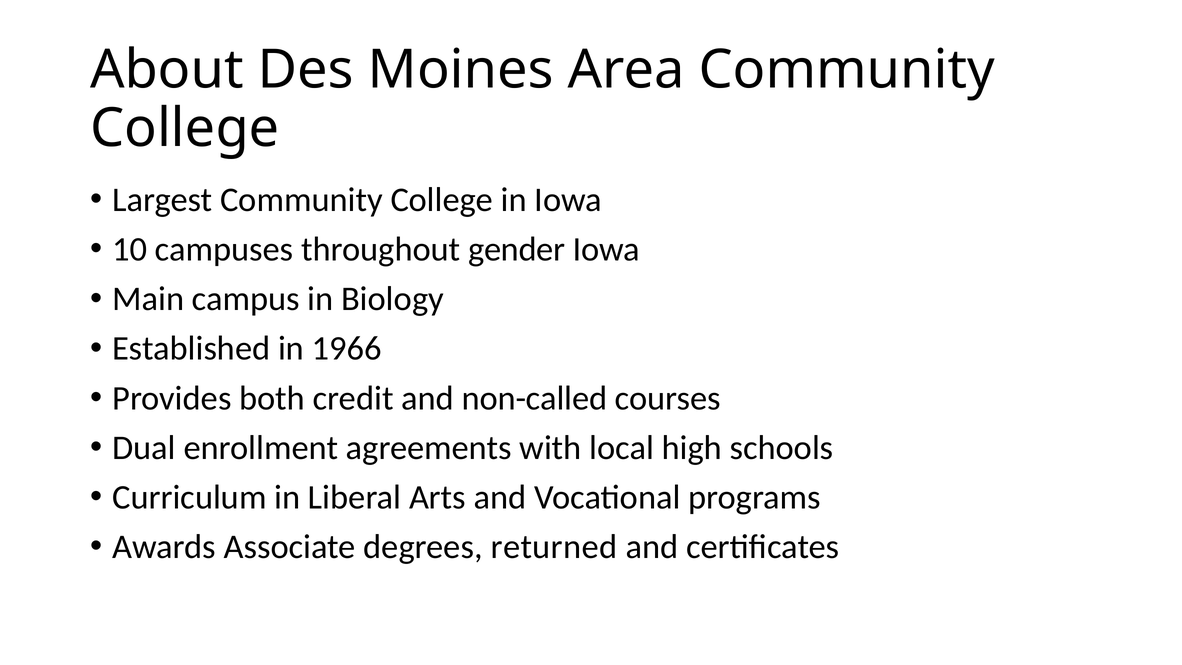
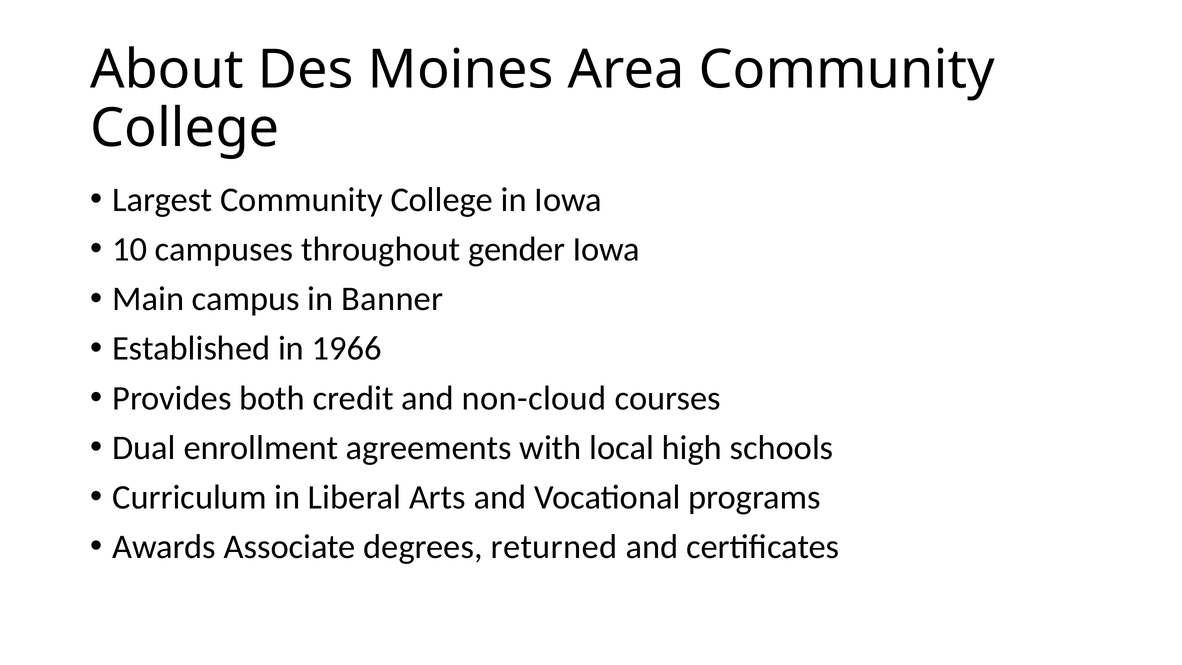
Biology: Biology -> Banner
non-called: non-called -> non-cloud
